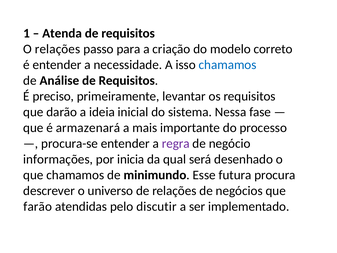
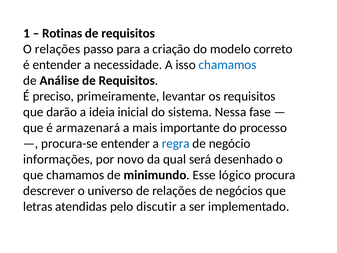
Atenda: Atenda -> Rotinas
regra colour: purple -> blue
inicia: inicia -> novo
futura: futura -> lógico
farão: farão -> letras
